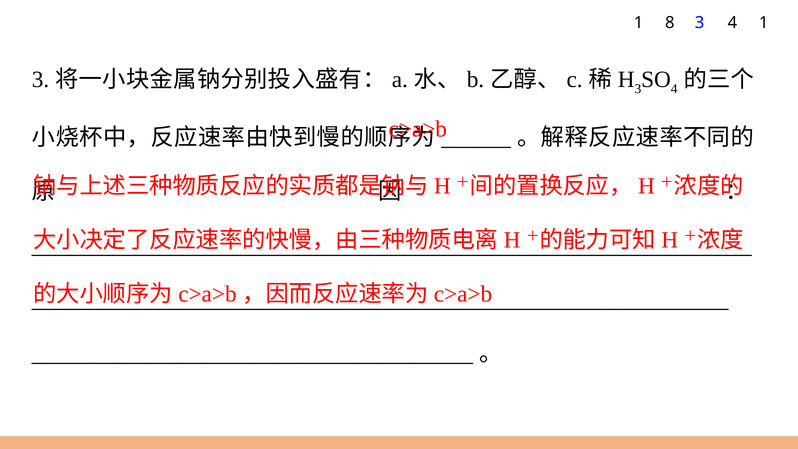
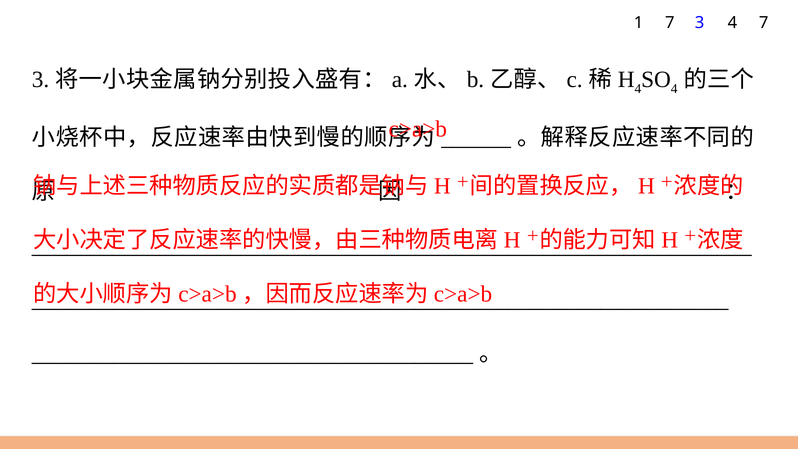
1 8: 8 -> 7
4 1: 1 -> 7
3 at (638, 89): 3 -> 4
